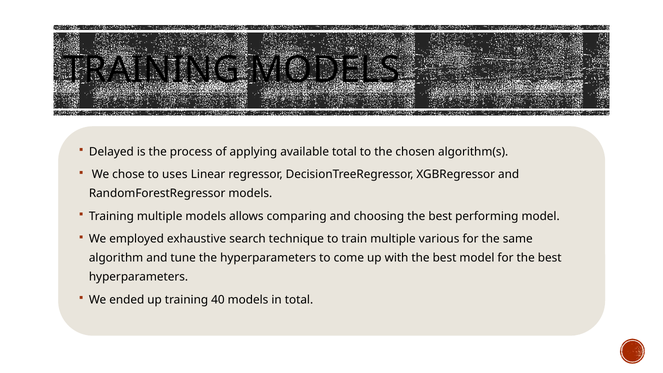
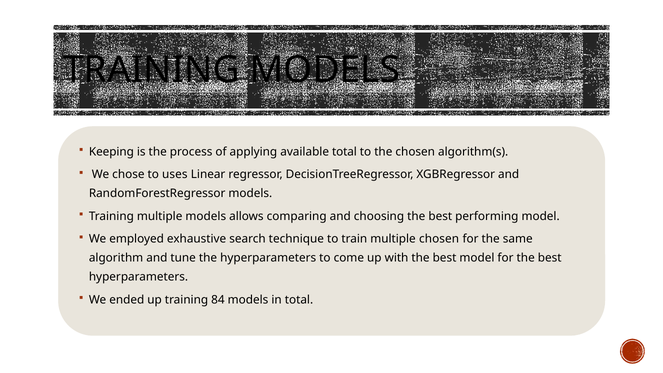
Delayed: Delayed -> Keeping
multiple various: various -> chosen
40: 40 -> 84
